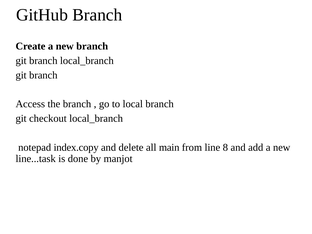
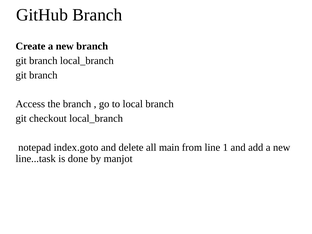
index.copy: index.copy -> index.goto
8: 8 -> 1
